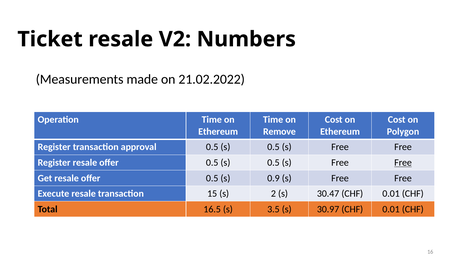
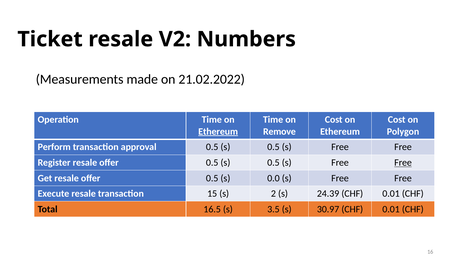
Ethereum at (218, 131) underline: none -> present
Register at (54, 147): Register -> Perform
0.9: 0.9 -> 0.0
30.47: 30.47 -> 24.39
